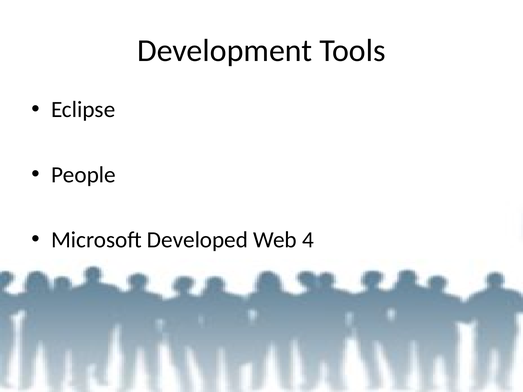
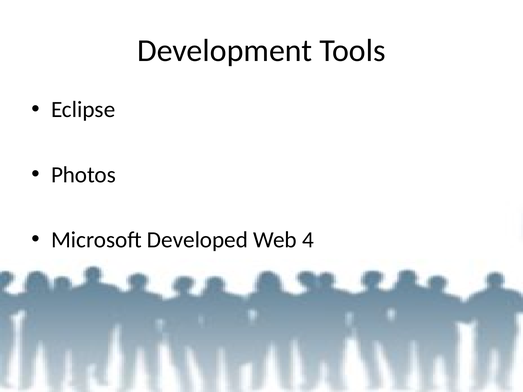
People: People -> Photos
